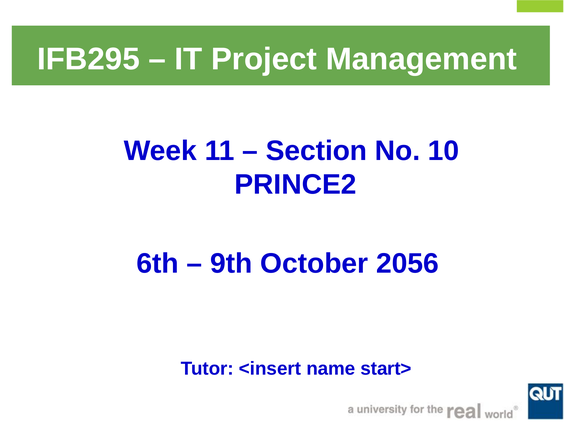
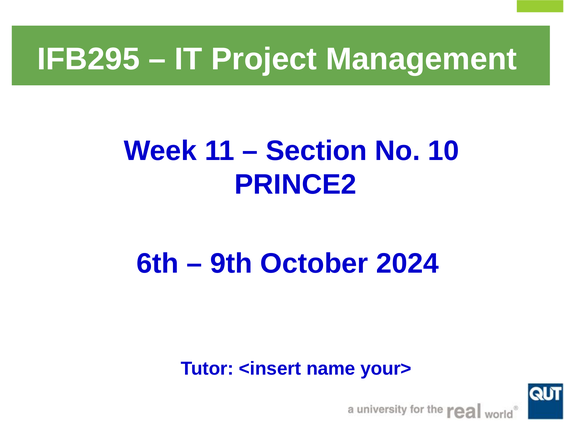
2056: 2056 -> 2024
start>: start> -> your>
